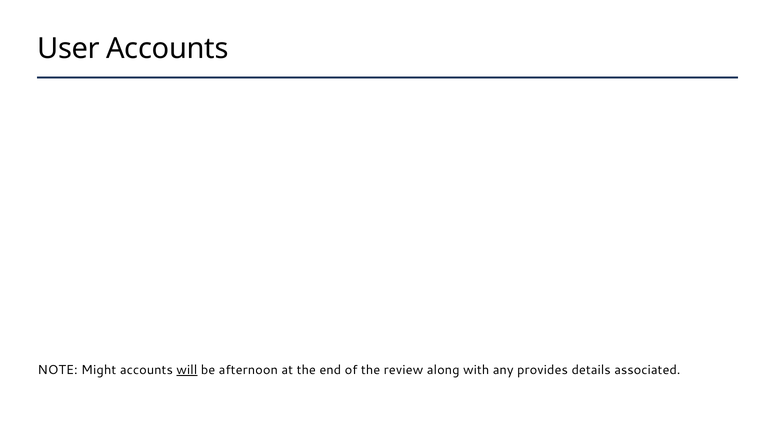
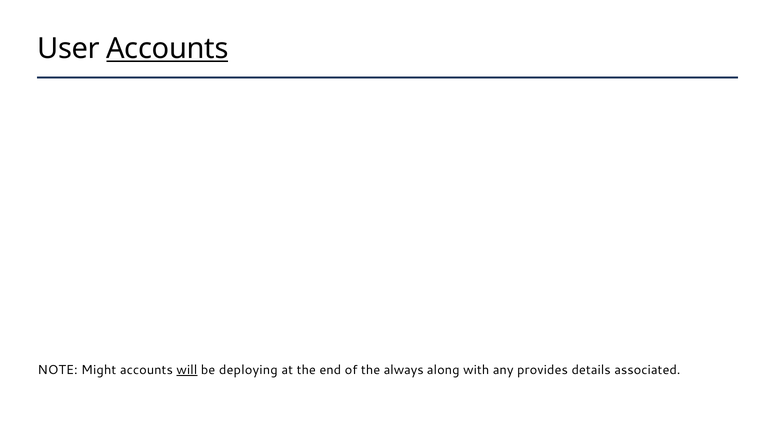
Accounts at (167, 49) underline: none -> present
afternoon: afternoon -> deploying
review: review -> always
